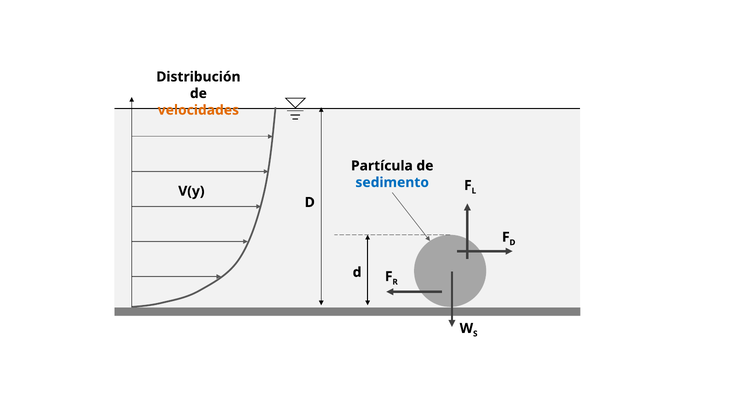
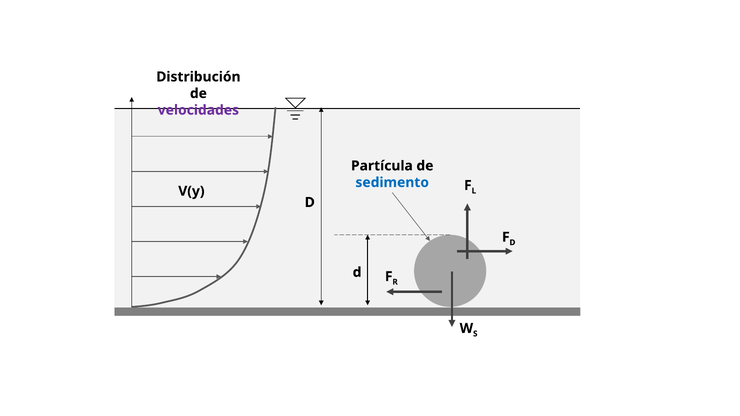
velocidades colour: orange -> purple
